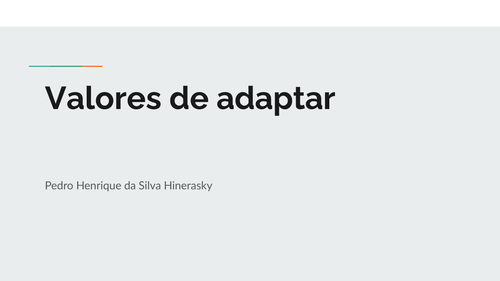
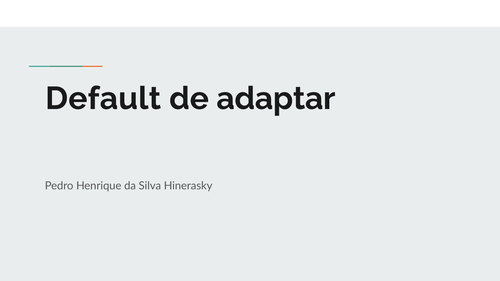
Valores: Valores -> Default
